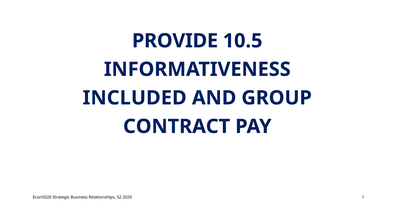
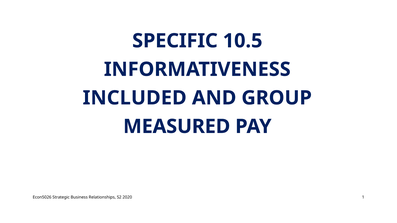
PROVIDE: PROVIDE -> SPECIFIC
CONTRACT: CONTRACT -> MEASURED
